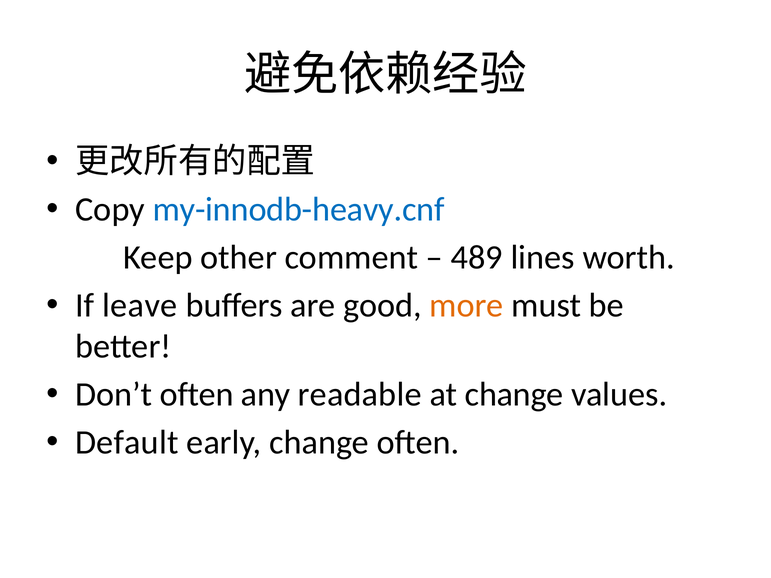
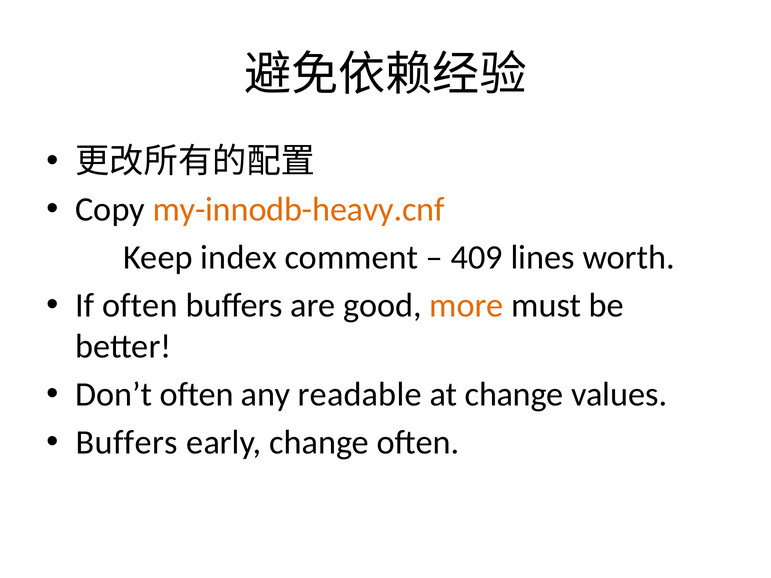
my-innodb-heavy.cnf colour: blue -> orange
other: other -> index
489: 489 -> 409
If leave: leave -> often
Default at (127, 443): Default -> Buffers
